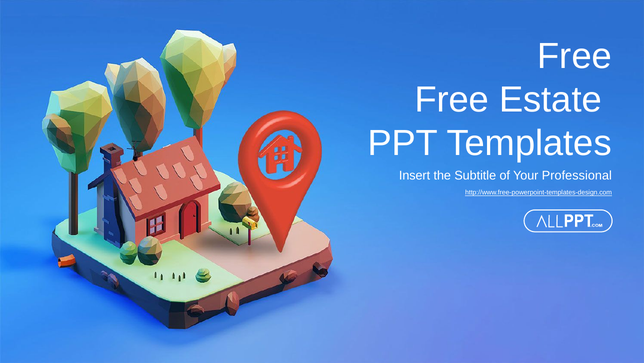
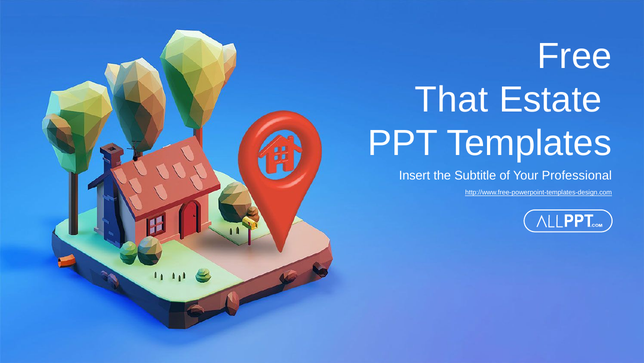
Free at (452, 99): Free -> That
